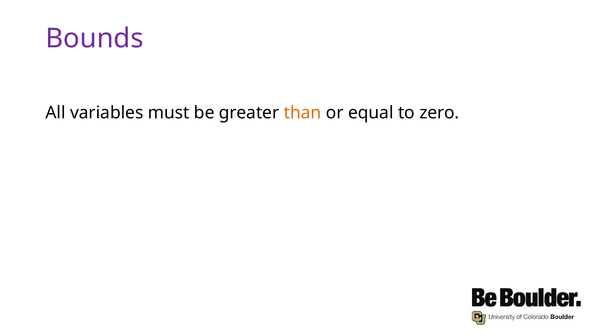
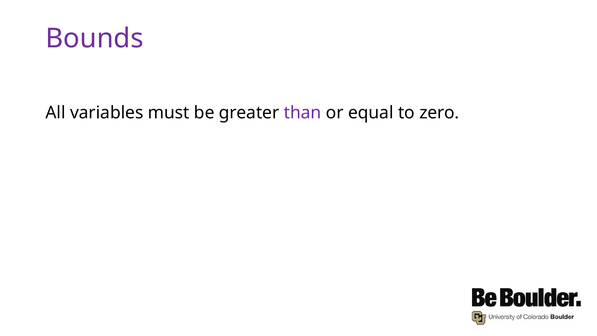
than colour: orange -> purple
